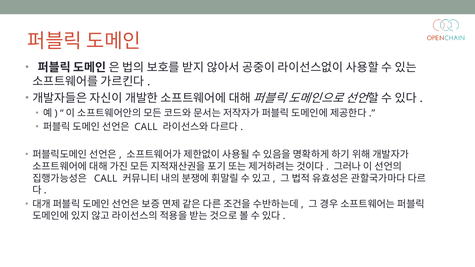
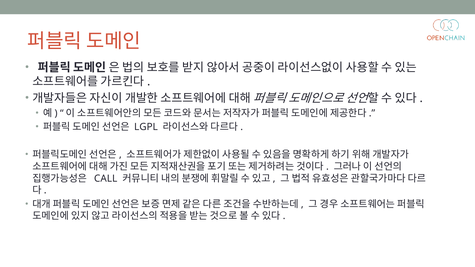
CALL at (146, 127): CALL -> LGPL
